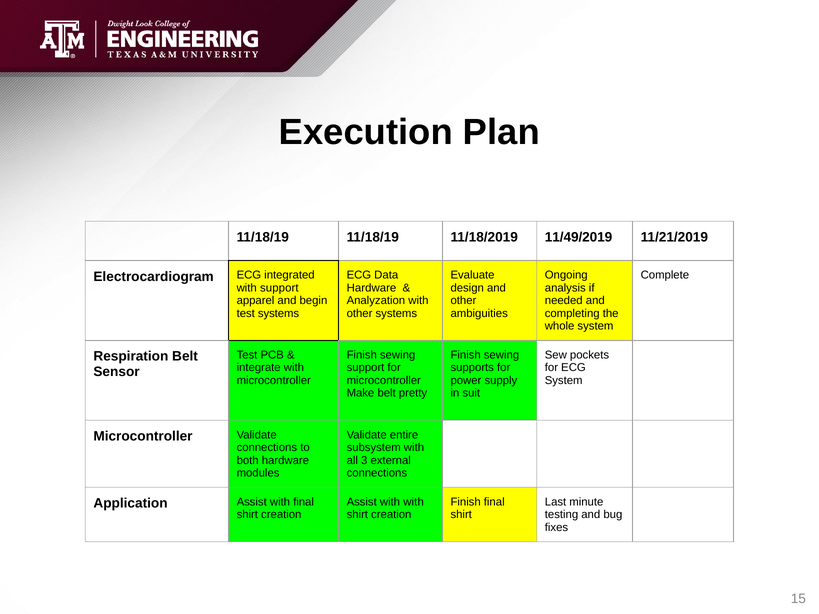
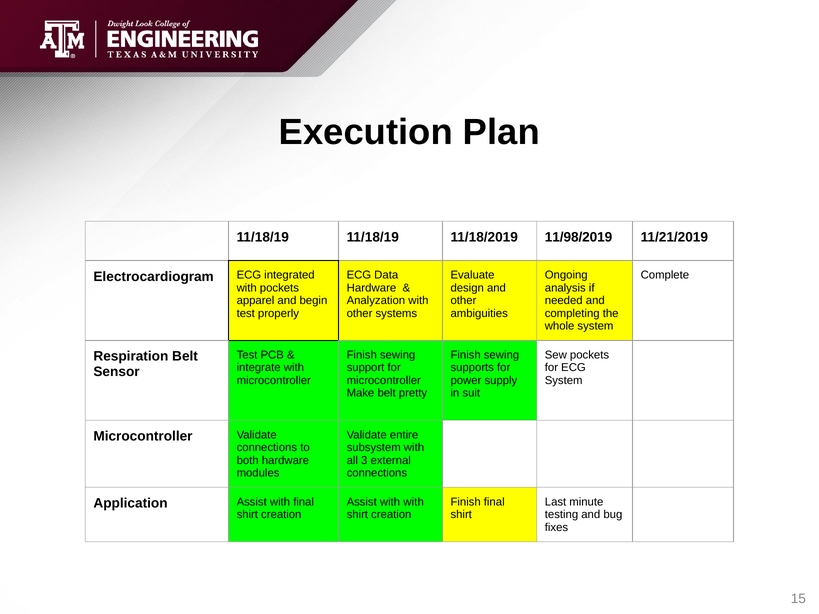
11/49/2019: 11/49/2019 -> 11/98/2019
with support: support -> pockets
test systems: systems -> properly
